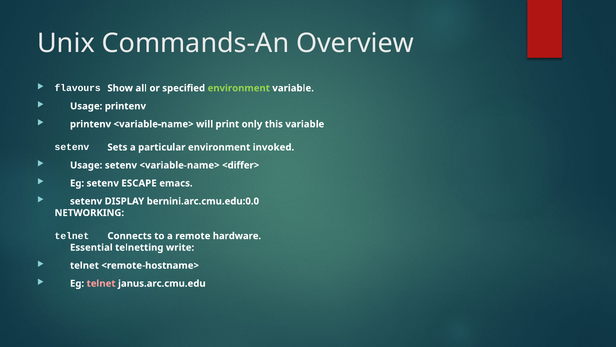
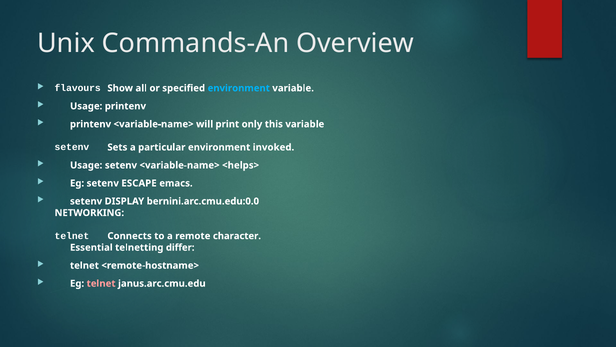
environment at (239, 88) colour: light green -> light blue
<differ>: <differ> -> <helps>
hardware: hardware -> character
write: write -> differ
